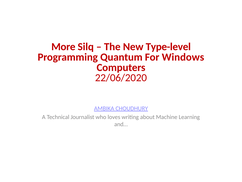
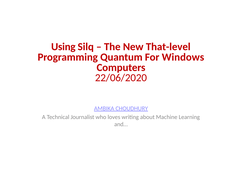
More: More -> Using
Type-level: Type-level -> That-level
